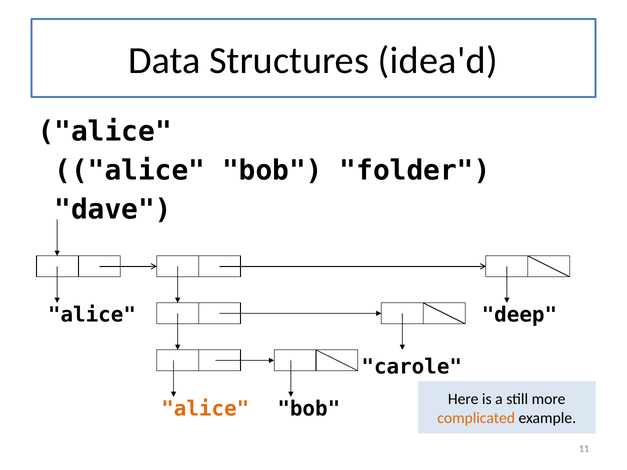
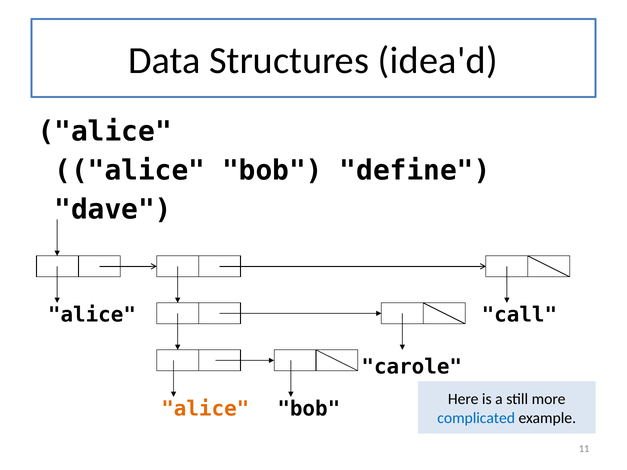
folder: folder -> define
deep: deep -> call
complicated colour: orange -> blue
